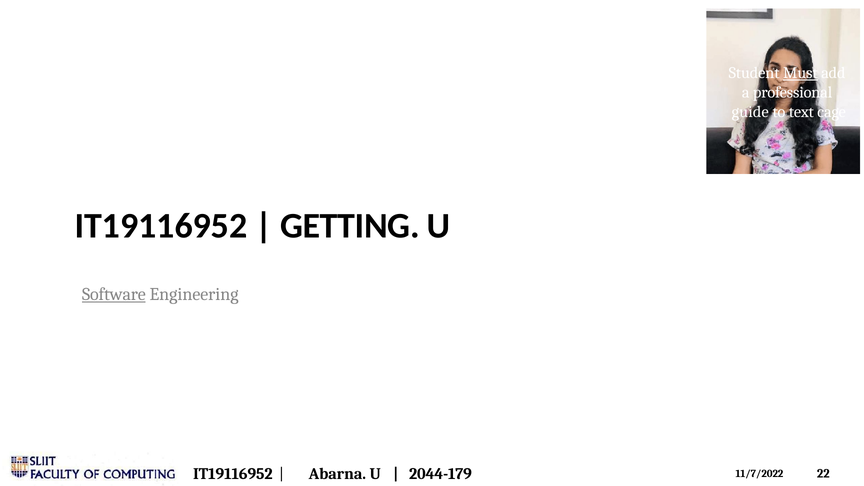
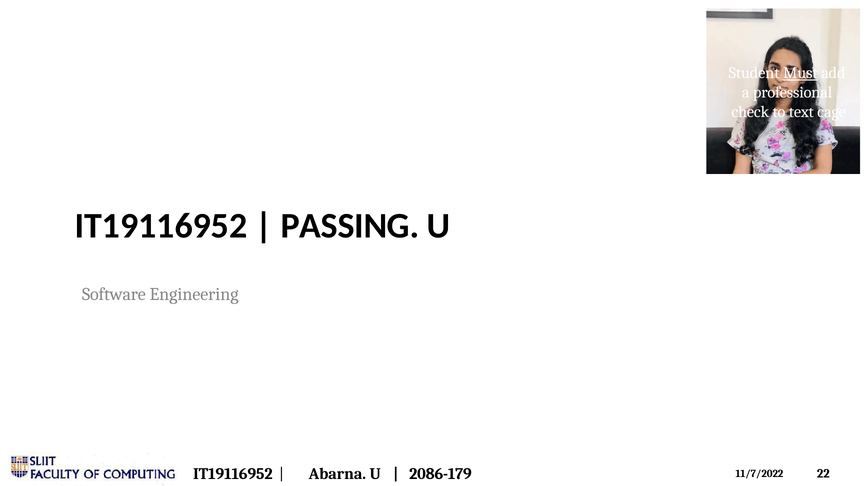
guide: guide -> check
GETTING: GETTING -> PASSING
Software underline: present -> none
2044-179: 2044-179 -> 2086-179
